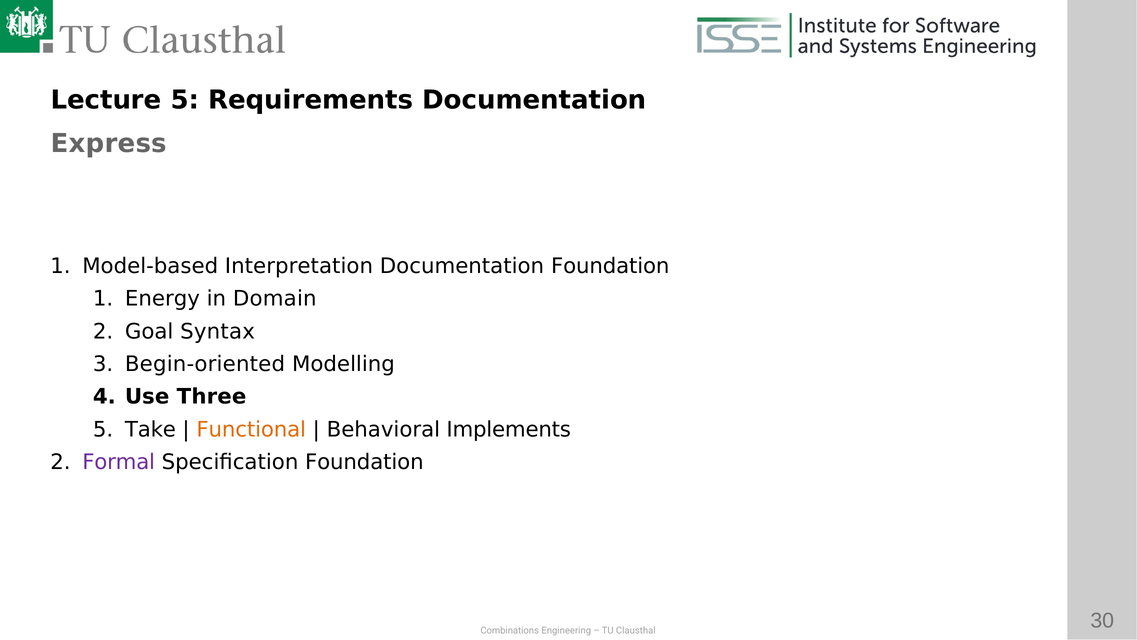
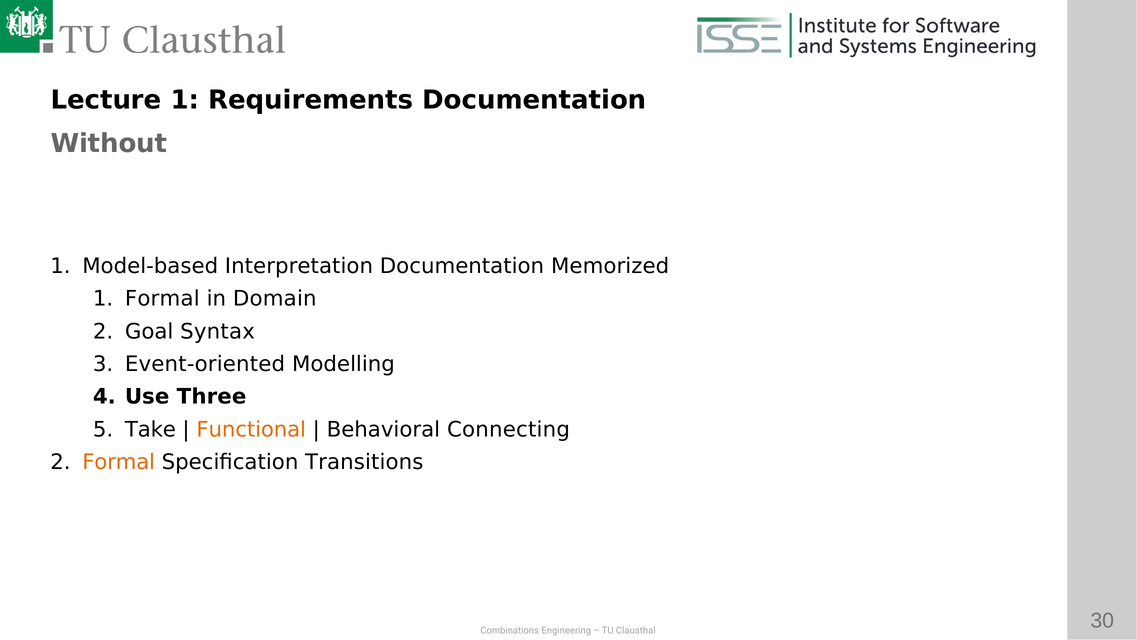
Lecture 5: 5 -> 1
Express: Express -> Without
Documentation Foundation: Foundation -> Memorized
Energy at (162, 299): Energy -> Formal
Begin-oriented: Begin-oriented -> Event-oriented
Implements: Implements -> Connecting
Formal at (119, 462) colour: purple -> orange
Specification Foundation: Foundation -> Transitions
